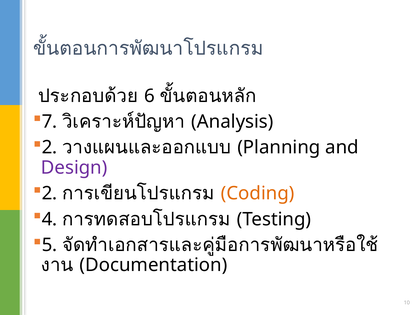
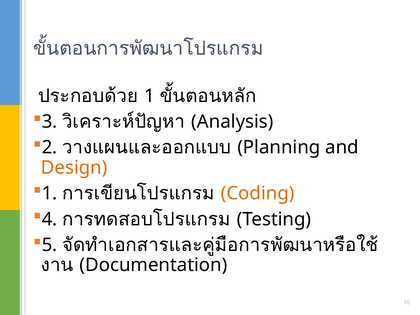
6 at (150, 96): 6 -> 1
7: 7 -> 3
Design colour: purple -> orange
2 at (50, 193): 2 -> 1
